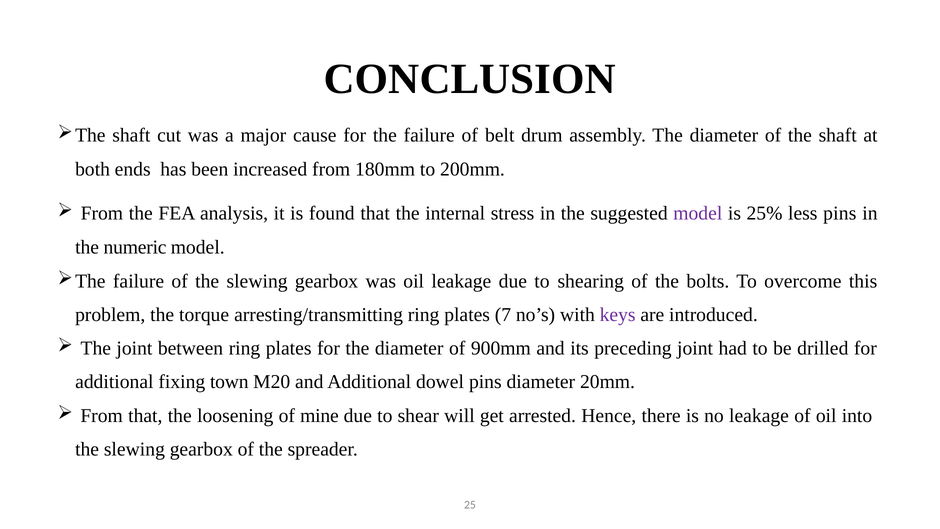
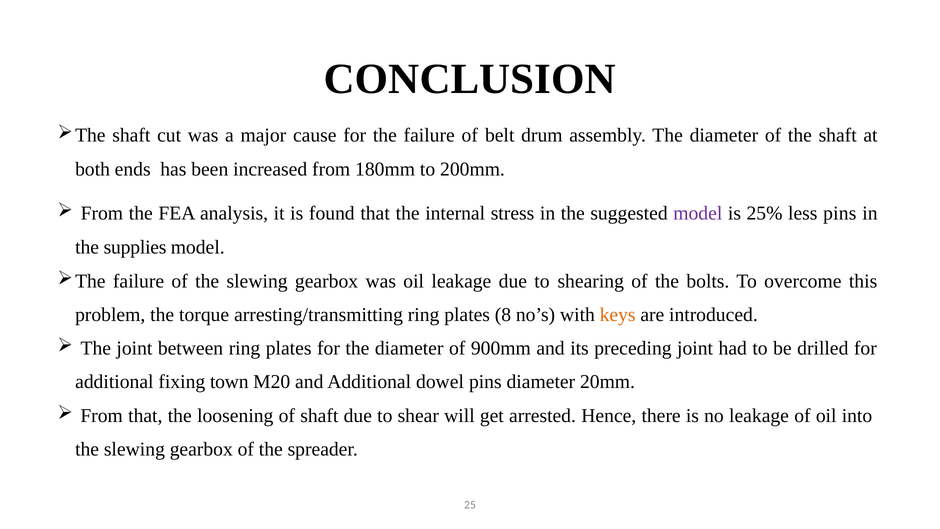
numeric: numeric -> supplies
7: 7 -> 8
keys colour: purple -> orange
of mine: mine -> shaft
